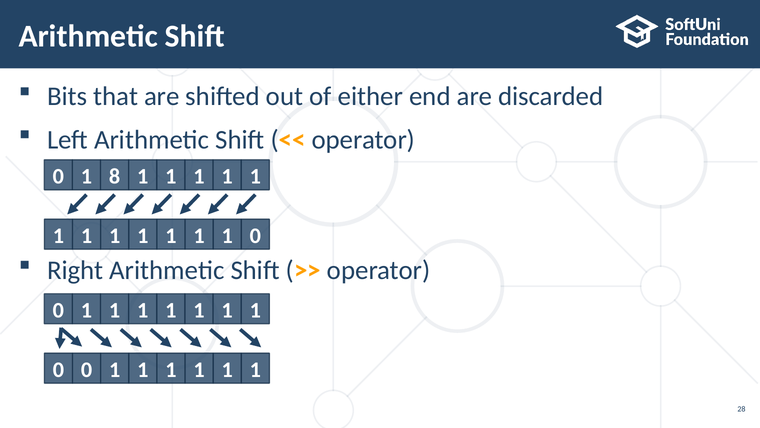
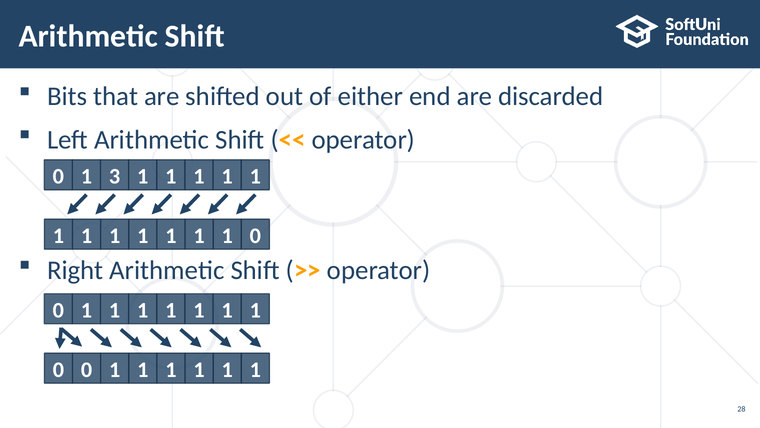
8: 8 -> 3
